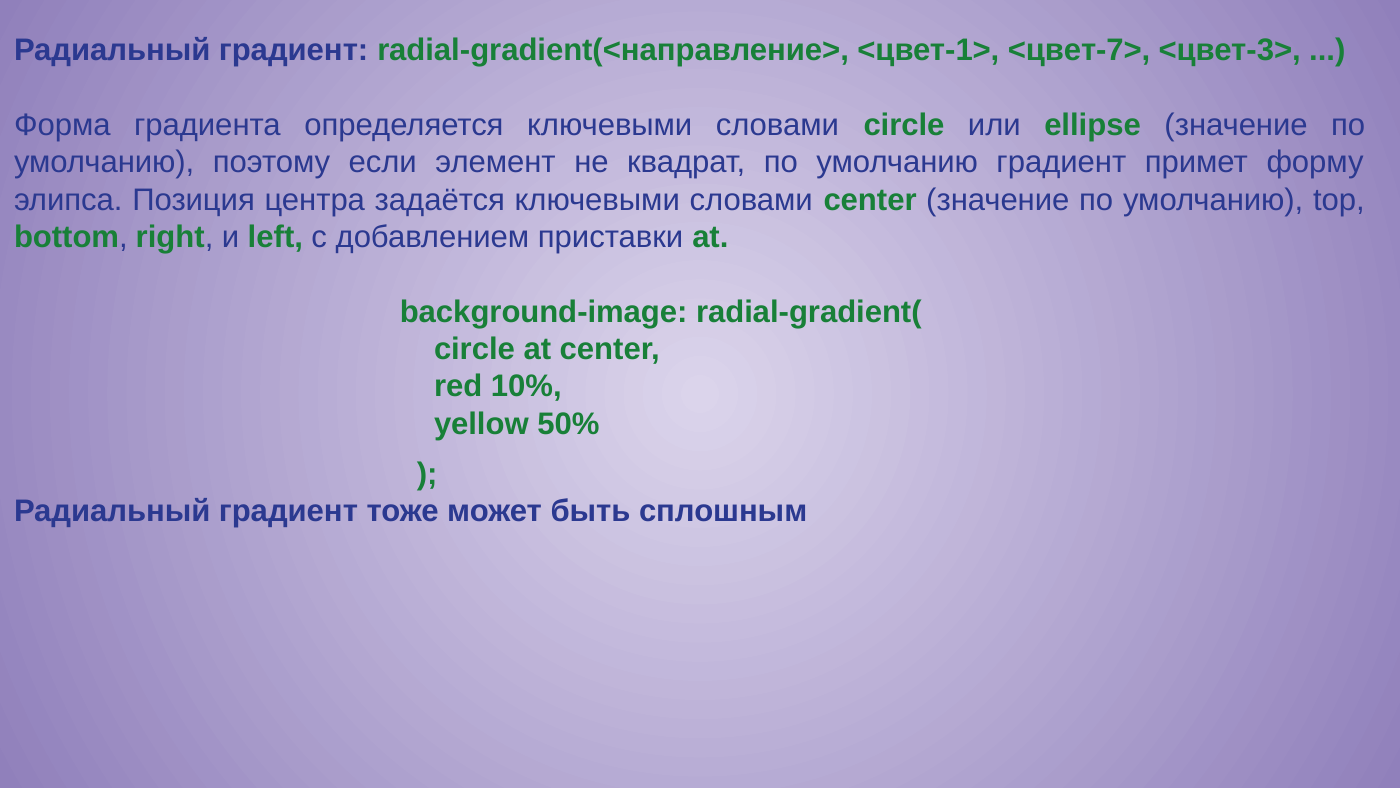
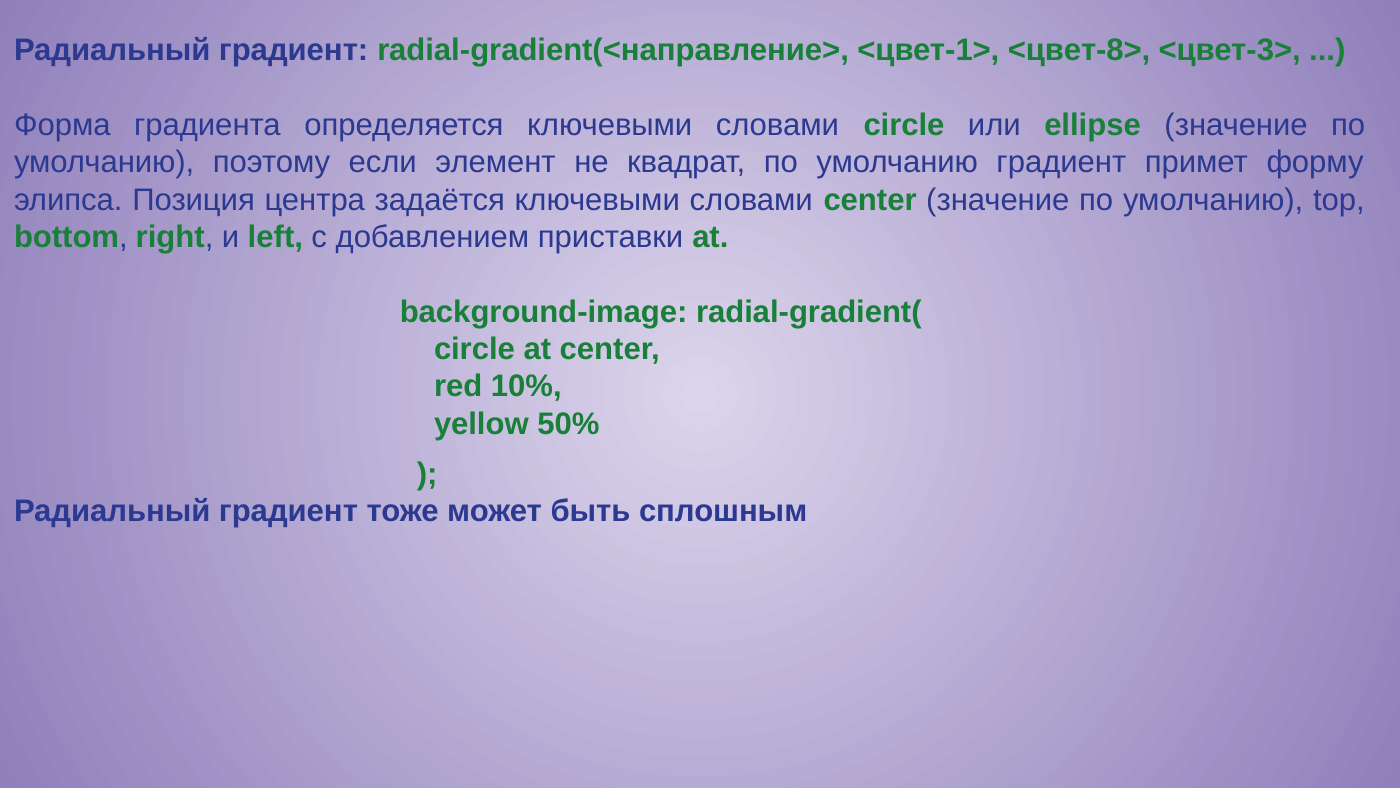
<цвет-7>: <цвет-7> -> <цвет-8>
